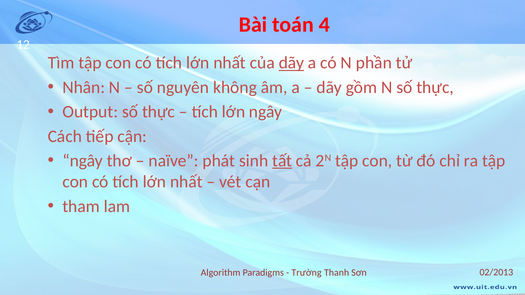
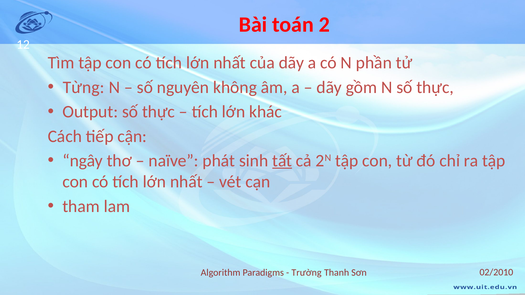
4: 4 -> 2
dãy at (291, 63) underline: present -> none
Nhân: Nhân -> Từng
lớn ngây: ngây -> khác
02/2013: 02/2013 -> 02/2010
